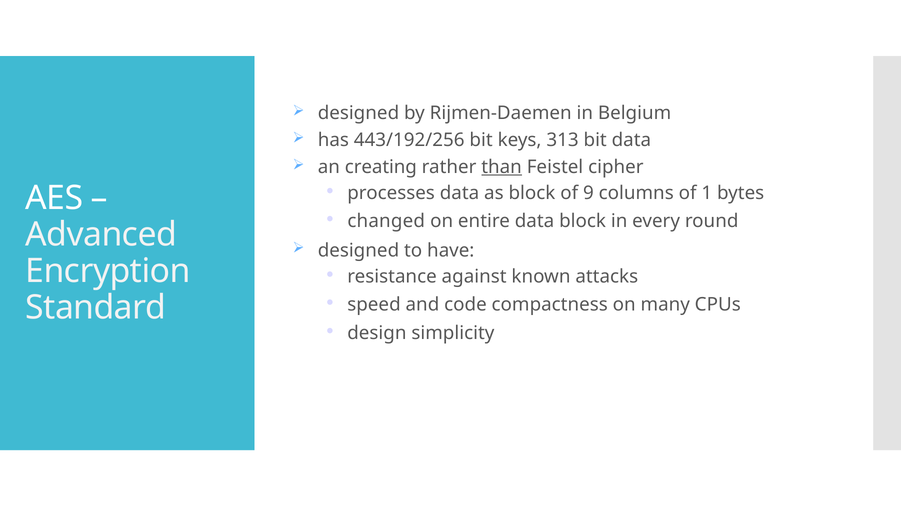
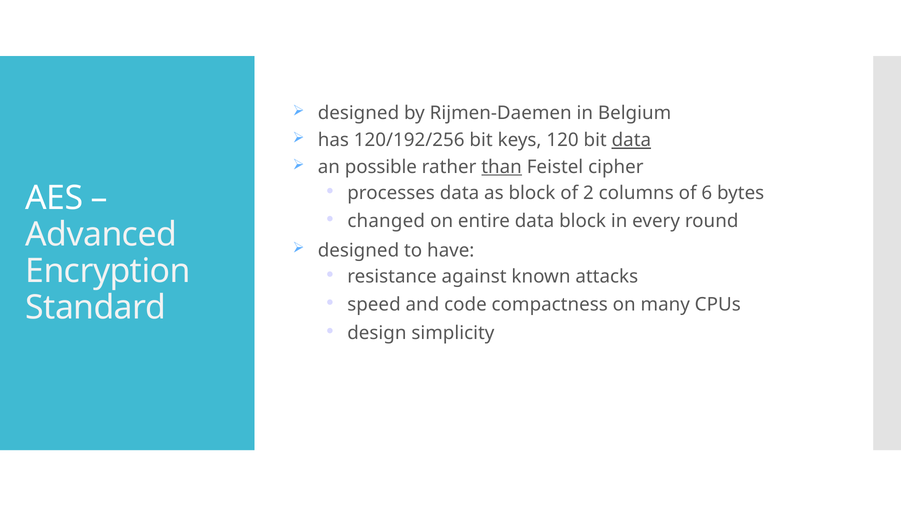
443/192/256: 443/192/256 -> 120/192/256
313: 313 -> 120
data at (631, 140) underline: none -> present
creating: creating -> possible
9: 9 -> 2
1: 1 -> 6
